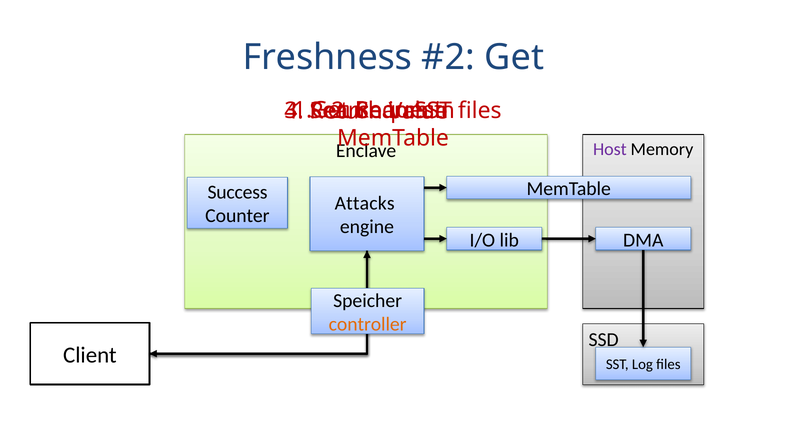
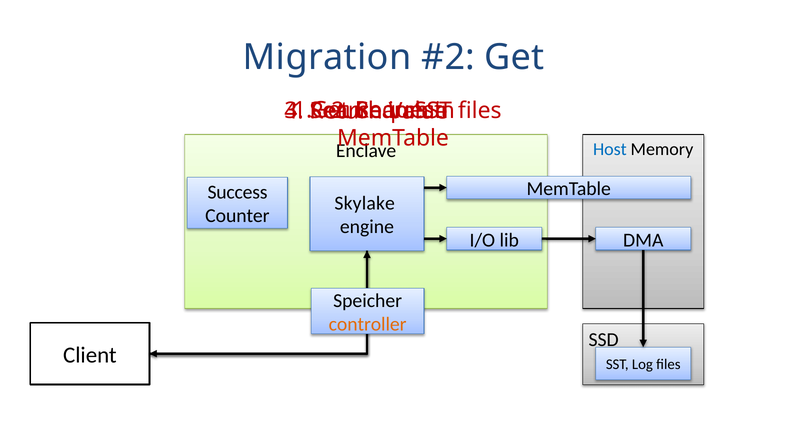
Freshness: Freshness -> Migration
Host colour: purple -> blue
Attacks: Attacks -> Skylake
